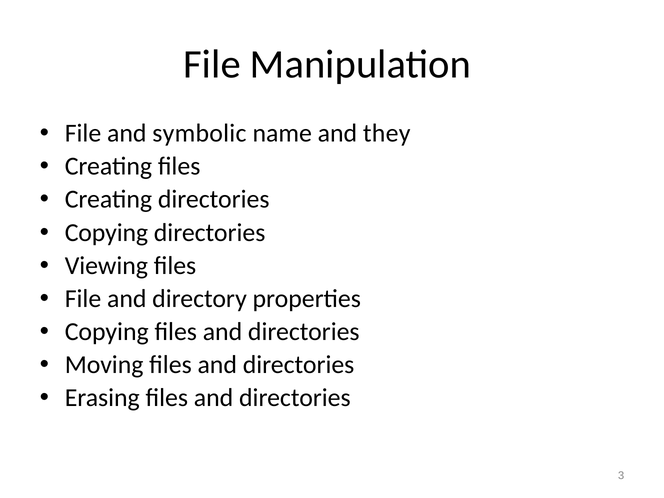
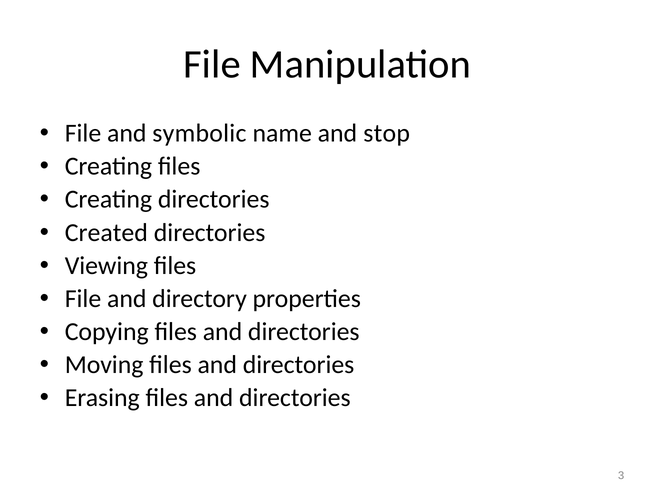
they: they -> stop
Copying at (106, 233): Copying -> Created
